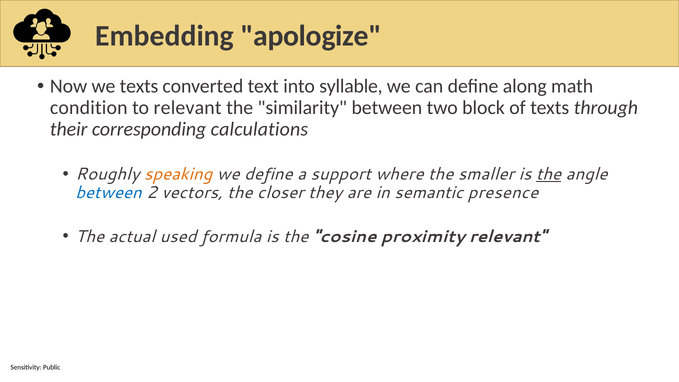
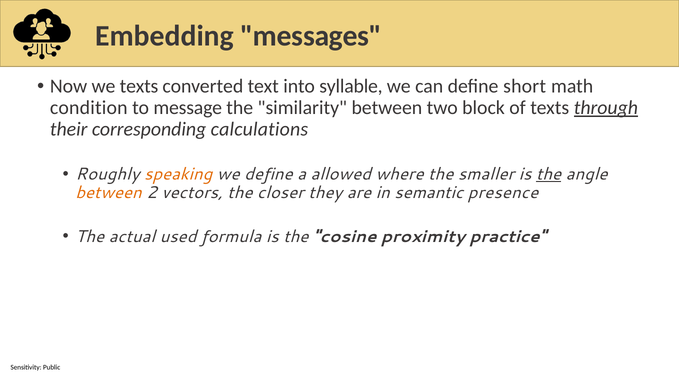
apologize: apologize -> messages
along: along -> short
to relevant: relevant -> message
through underline: none -> present
support: support -> allowed
between at (109, 193) colour: blue -> orange
proximity relevant: relevant -> practice
